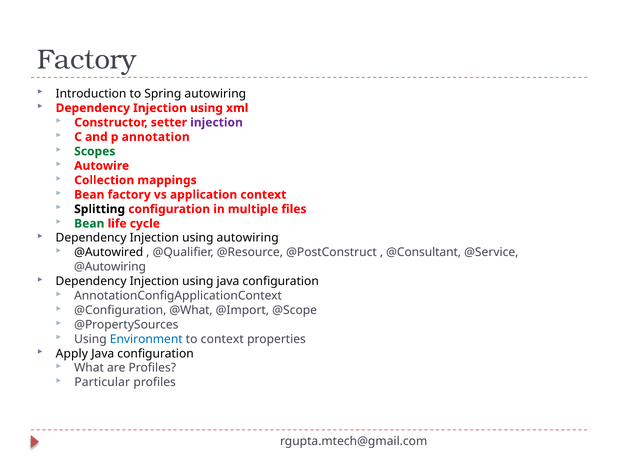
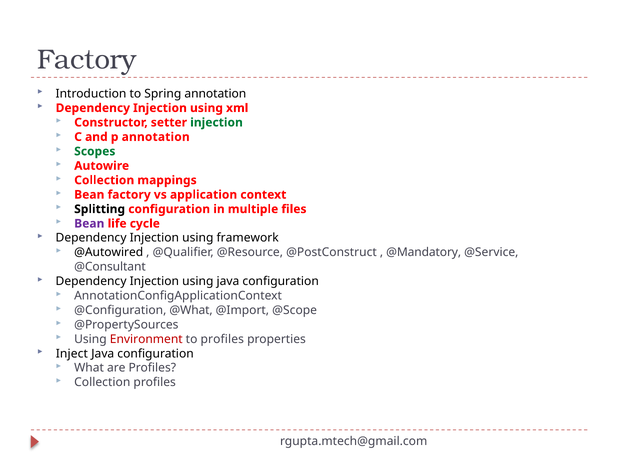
Spring autowiring: autowiring -> annotation
injection at (217, 123) colour: purple -> green
Bean at (89, 224) colour: green -> purple
using autowiring: autowiring -> framework
@Consultant: @Consultant -> @Mandatory
@Autowiring: @Autowiring -> @Consultant
Environment colour: blue -> red
to context: context -> profiles
Apply: Apply -> Inject
Particular at (102, 383): Particular -> Collection
